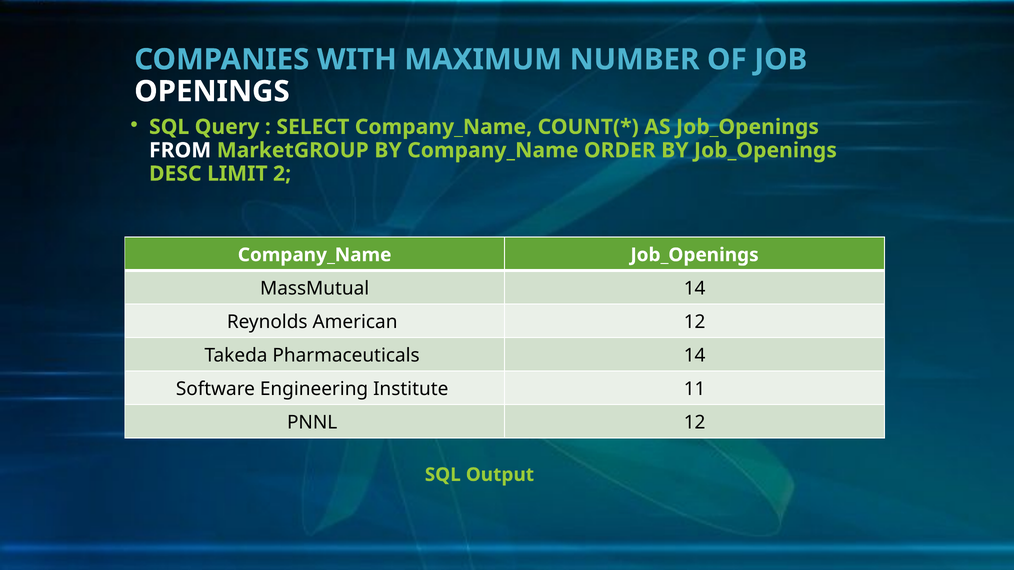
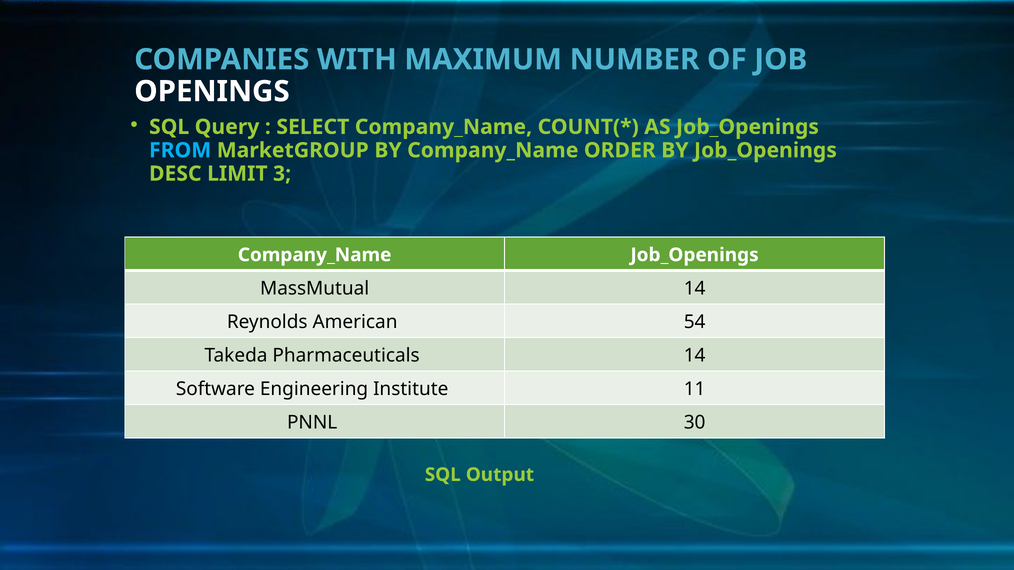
FROM colour: white -> light blue
2: 2 -> 3
American 12: 12 -> 54
PNNL 12: 12 -> 30
